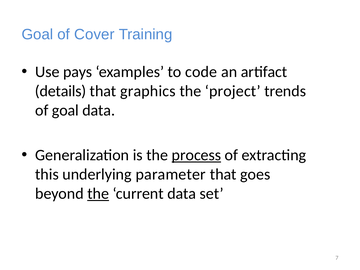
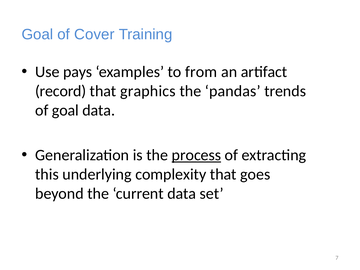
code: code -> from
details: details -> record
project: project -> pandas
parameter: parameter -> complexity
the at (98, 194) underline: present -> none
